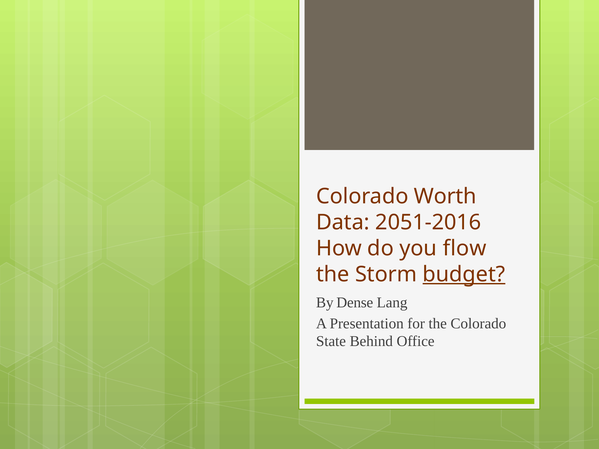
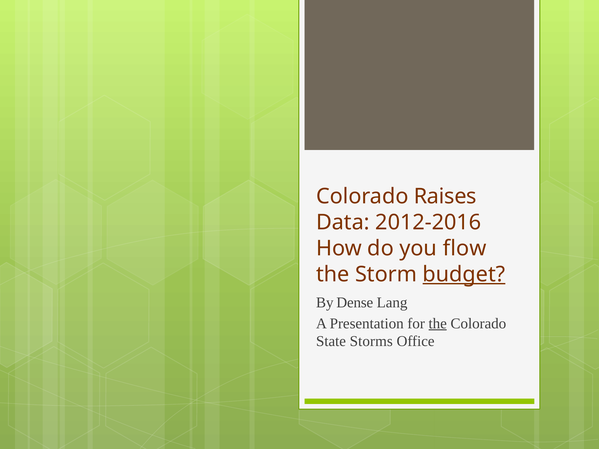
Worth: Worth -> Raises
2051-2016: 2051-2016 -> 2012-2016
the at (438, 324) underline: none -> present
Behind: Behind -> Storms
